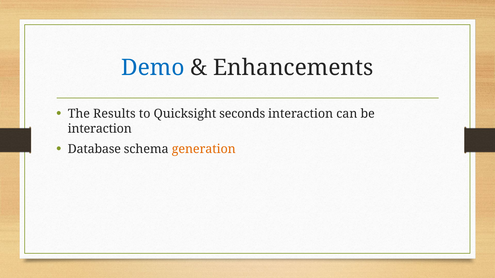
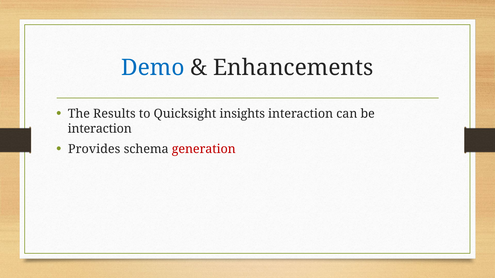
seconds: seconds -> insights
Database: Database -> Provides
generation colour: orange -> red
